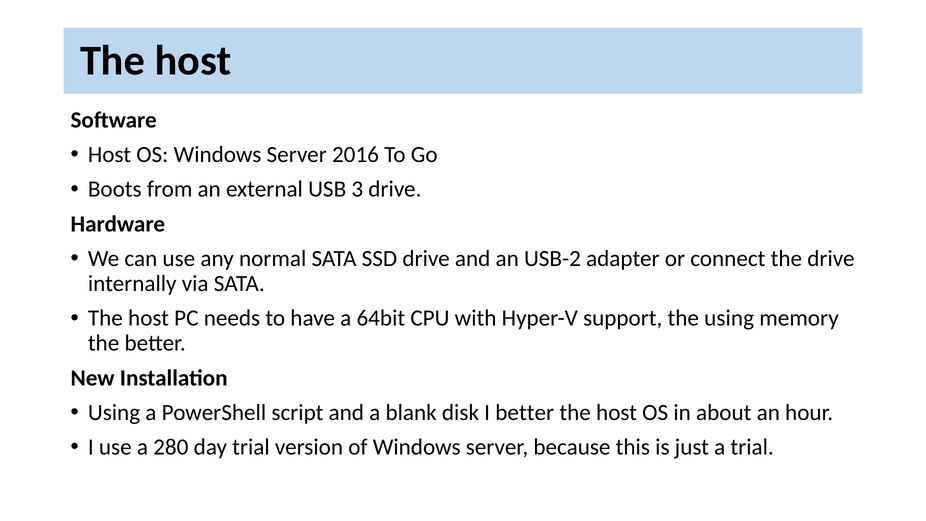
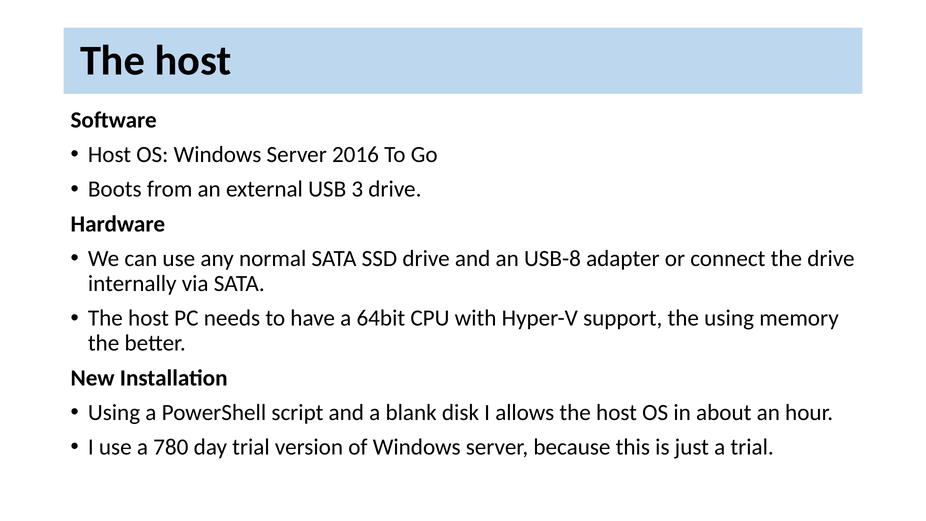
USB-2: USB-2 -> USB-8
I better: better -> allows
280: 280 -> 780
